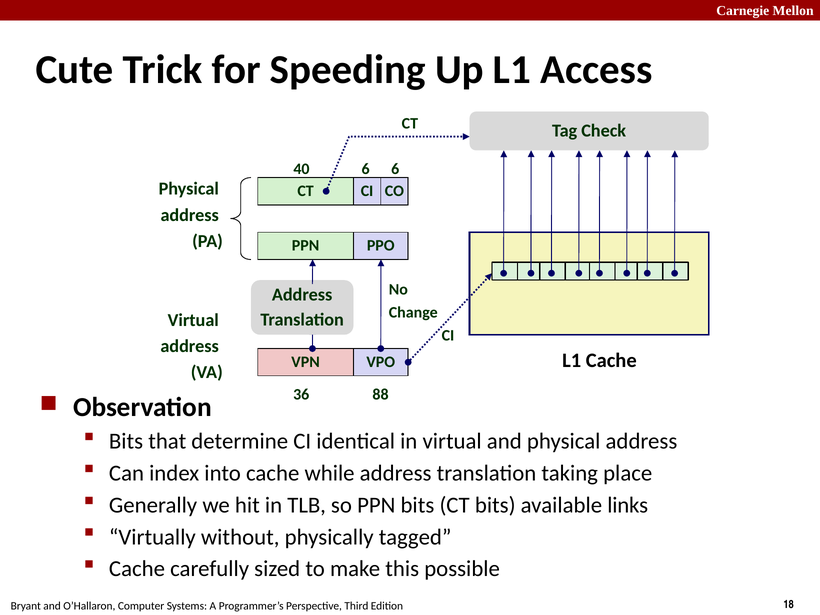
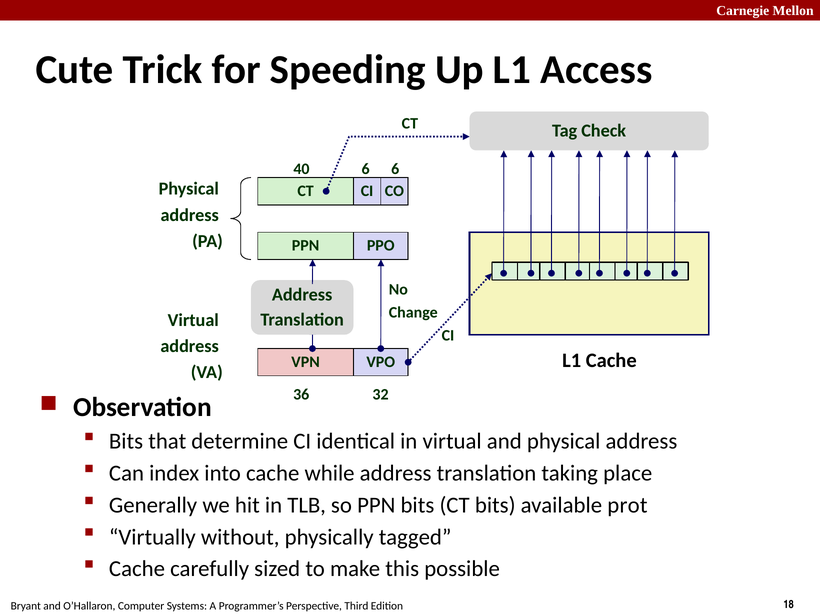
88: 88 -> 32
links: links -> prot
